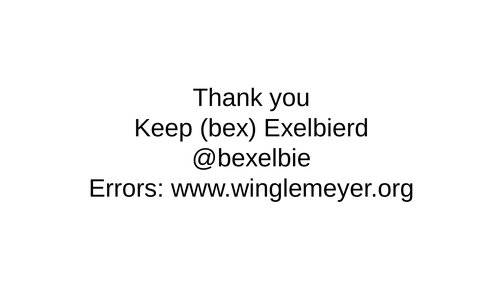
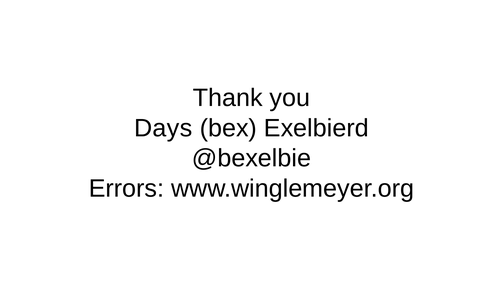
Keep: Keep -> Days
